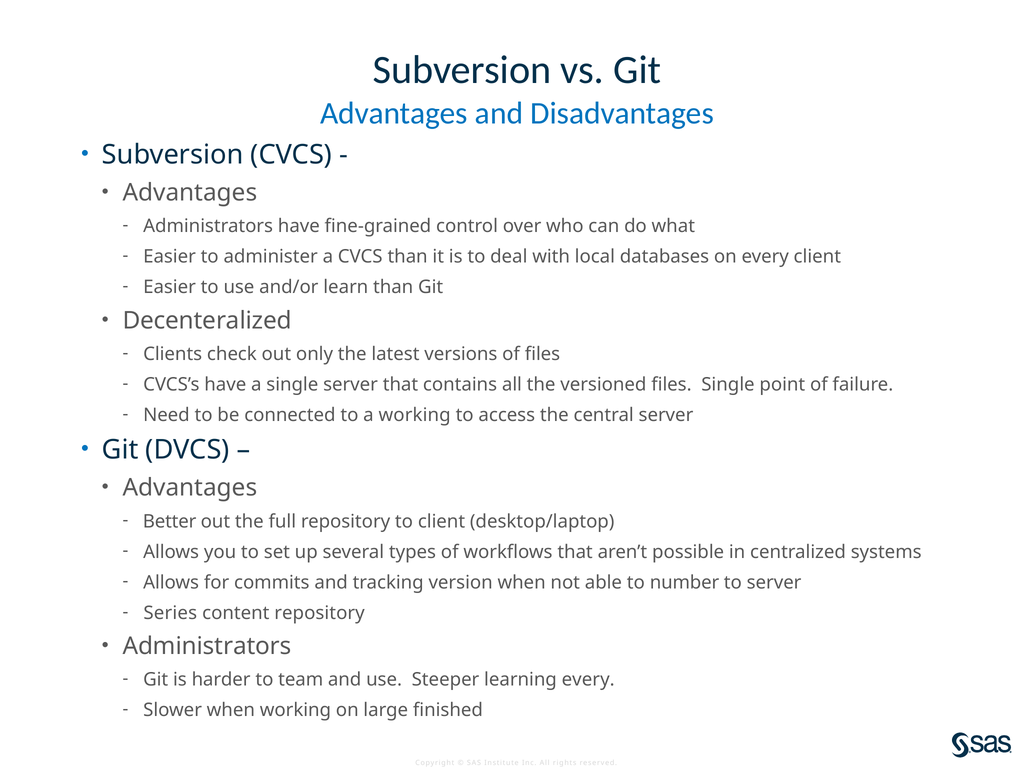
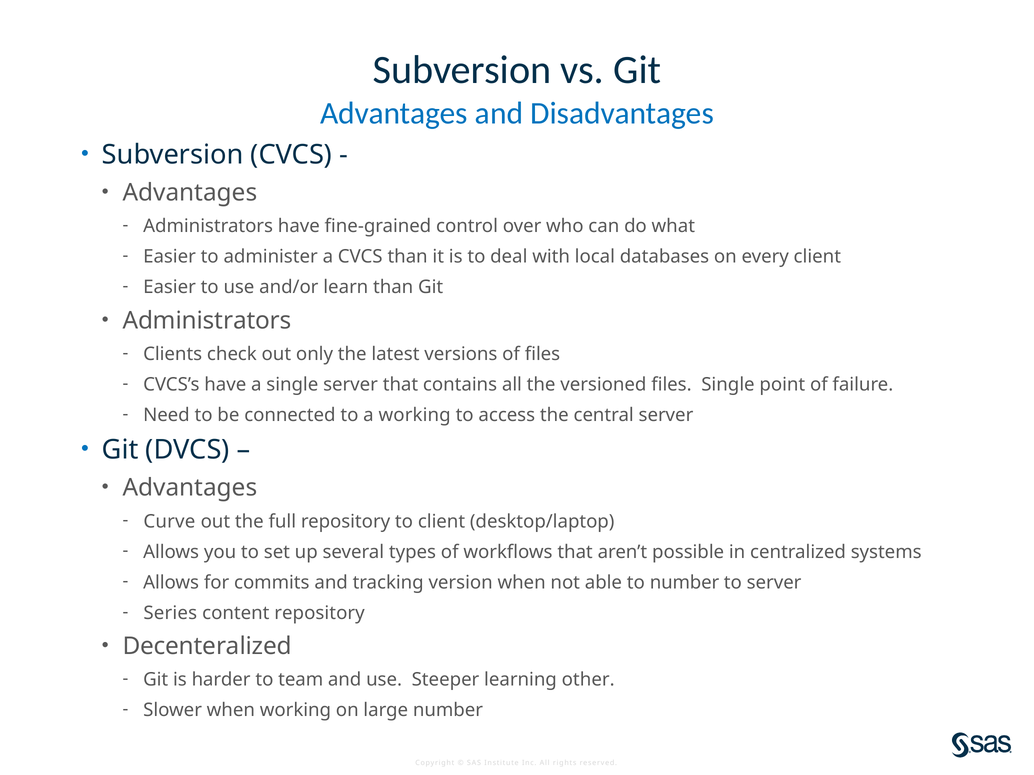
Decenteralized at (207, 321): Decenteralized -> Administrators
Better: Better -> Curve
Administrators at (207, 647): Administrators -> Decenteralized
learning every: every -> other
large finished: finished -> number
